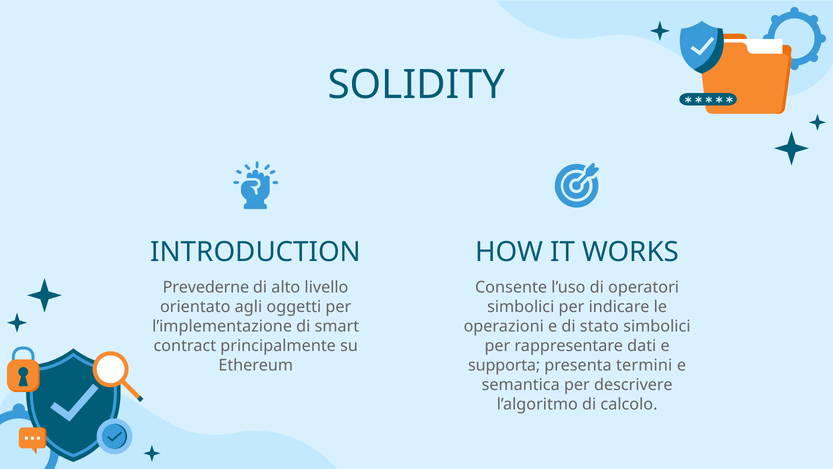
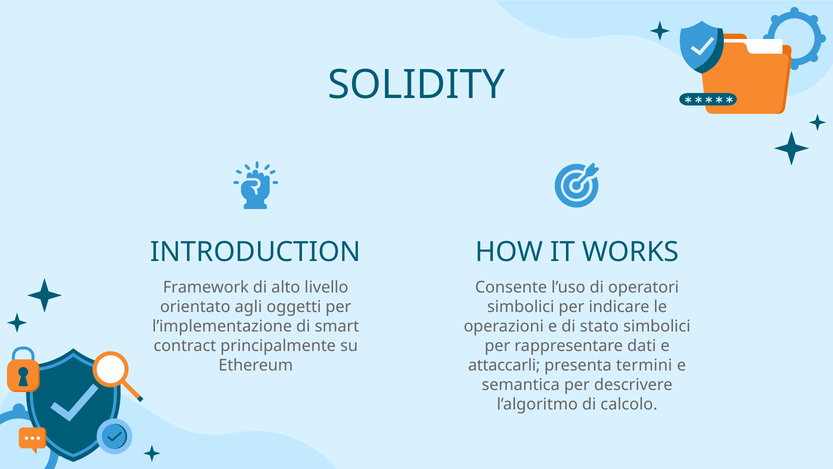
Prevederne: Prevederne -> Framework
supporta: supporta -> attaccarli
